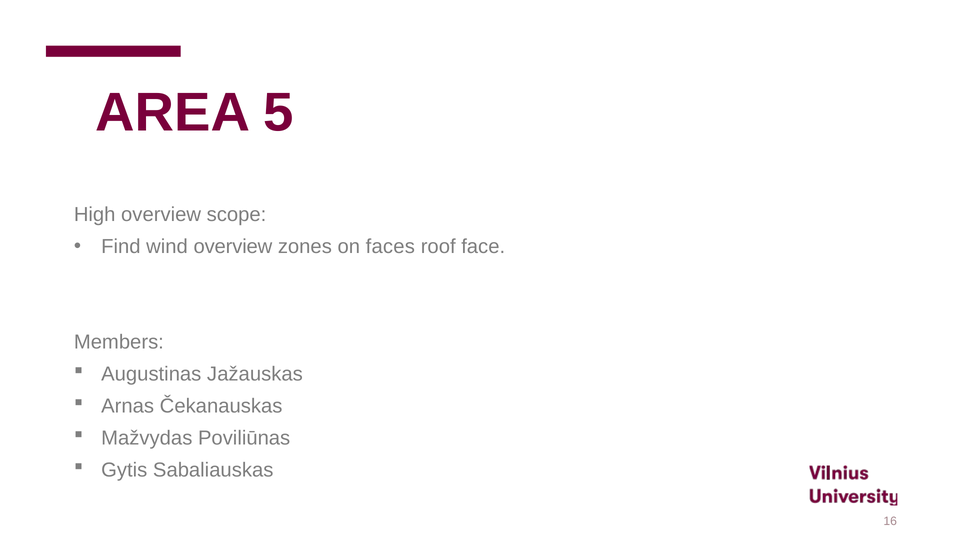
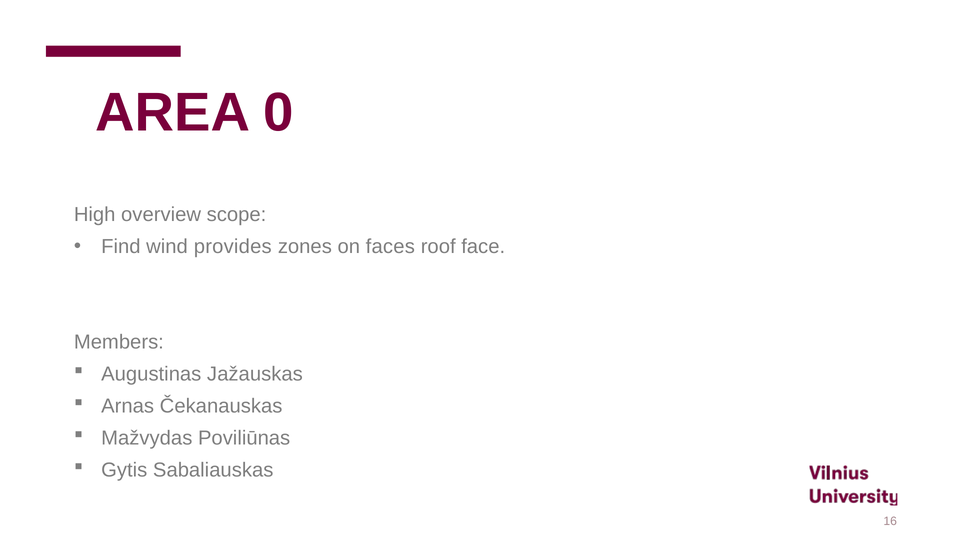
5: 5 -> 0
wind overview: overview -> provides
